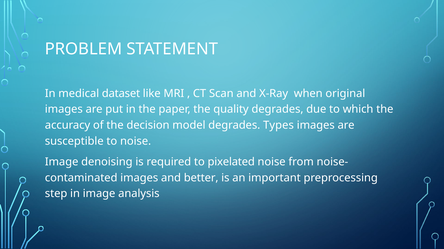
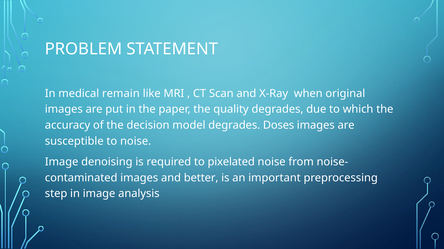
dataset: dataset -> remain
Types: Types -> Doses
